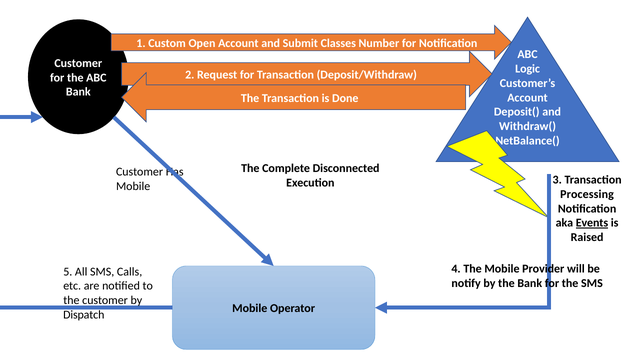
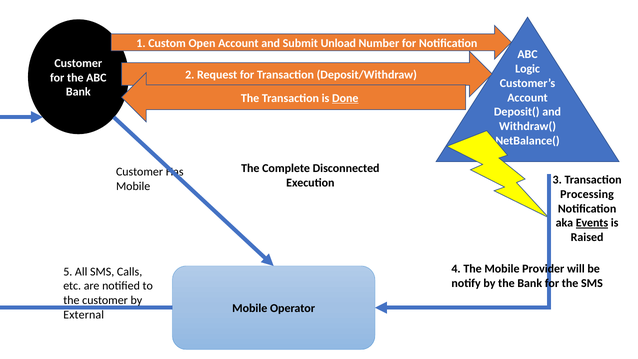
Classes: Classes -> Unload
Done underline: none -> present
Dispatch: Dispatch -> External
